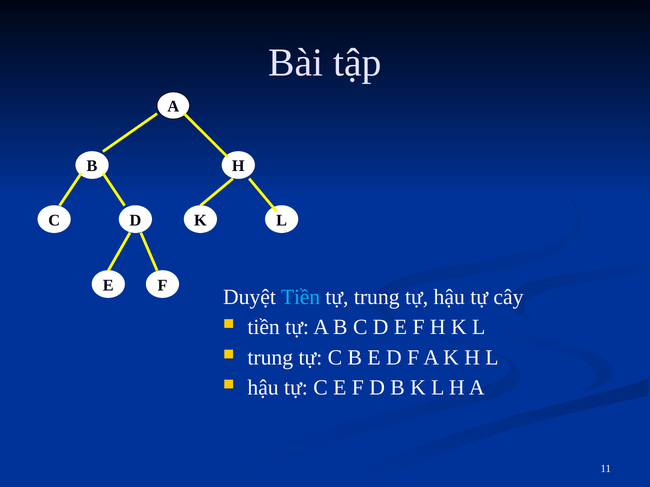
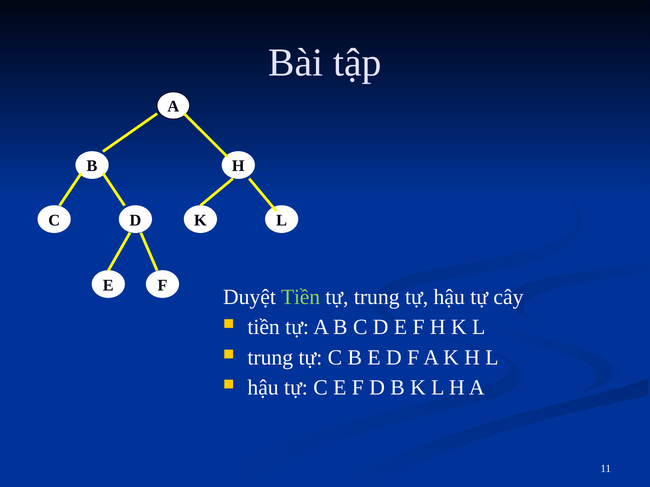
Tiền at (301, 297) colour: light blue -> light green
